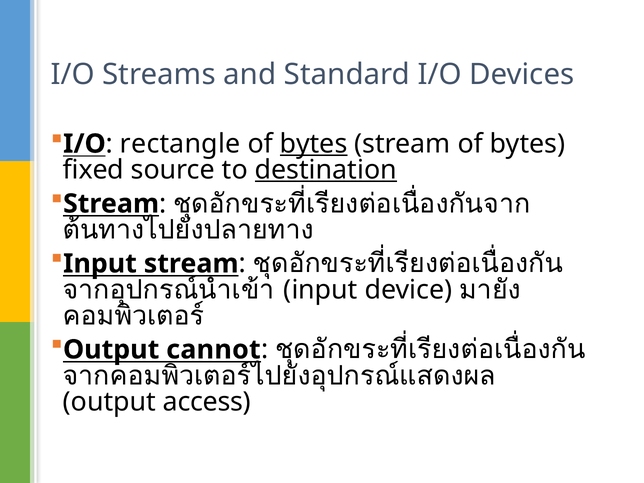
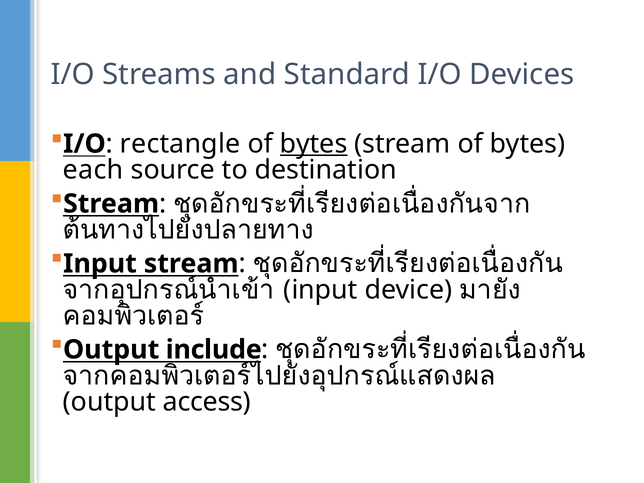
fixed: fixed -> each
destination underline: present -> none
cannot: cannot -> include
